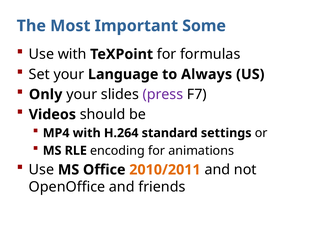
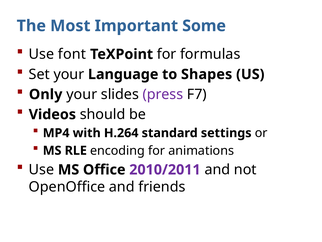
Use with: with -> font
Always: Always -> Shapes
2010/2011 colour: orange -> purple
